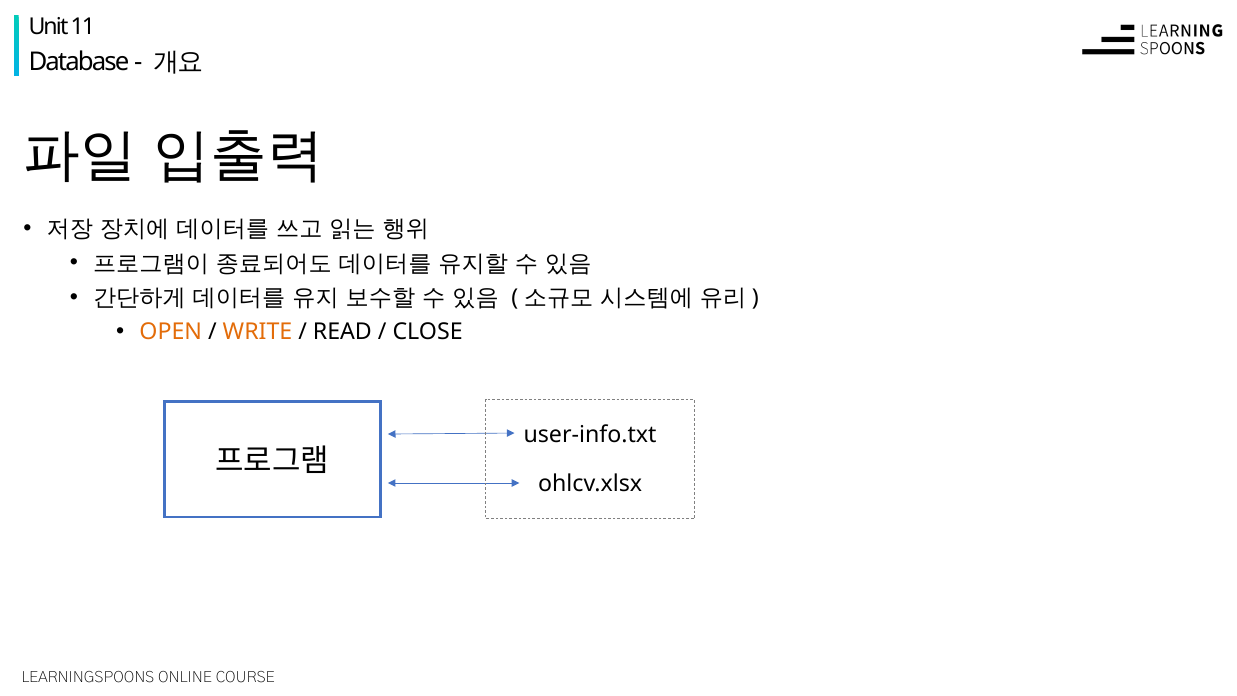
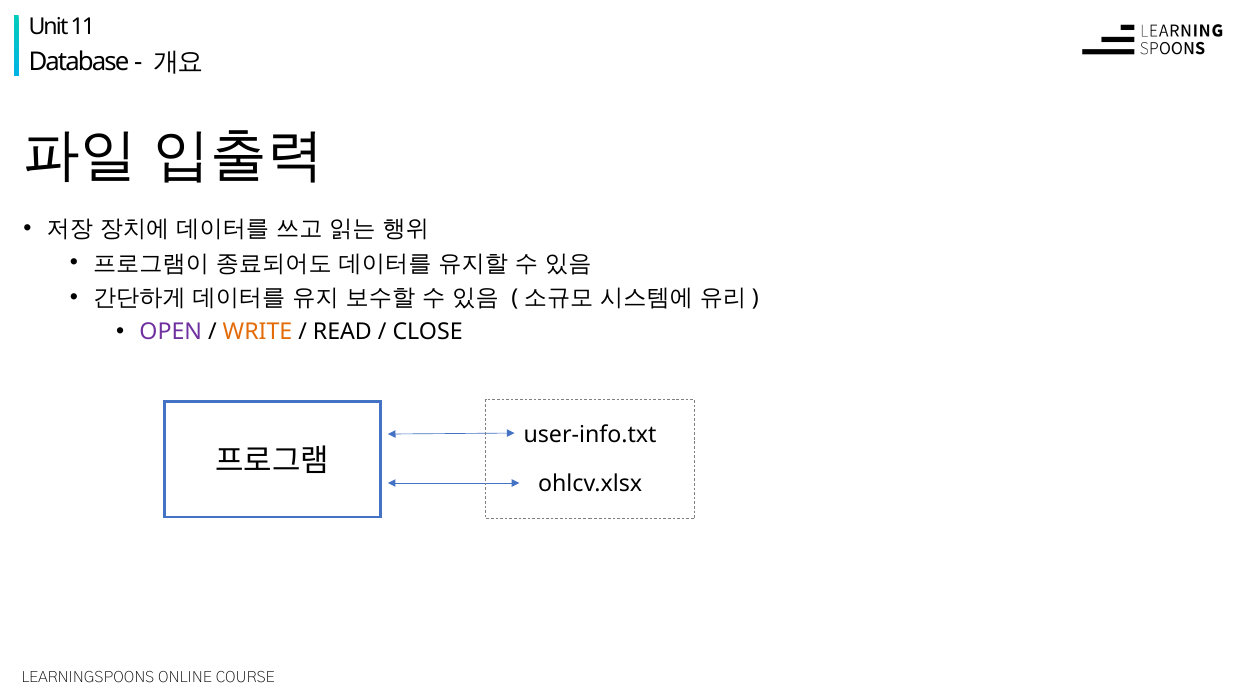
OPEN colour: orange -> purple
